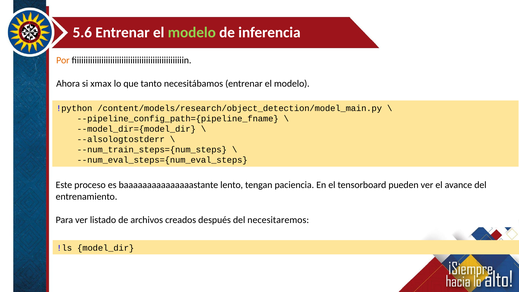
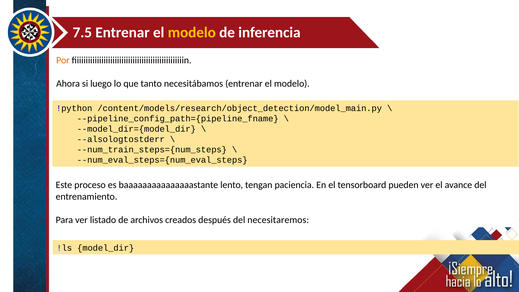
5.6: 5.6 -> 7.5
modelo at (192, 32) colour: light green -> yellow
xmax: xmax -> luego
